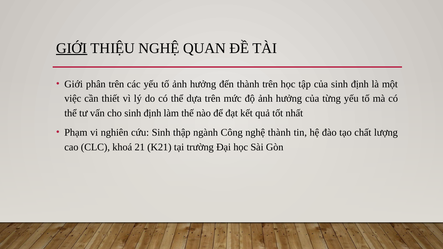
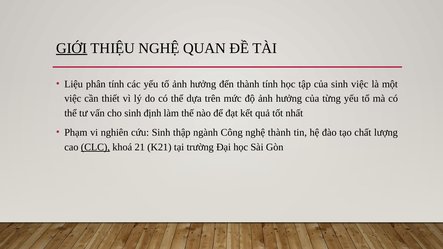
Giới at (74, 84): Giới -> Liệu
phân trên: trên -> tính
thành trên: trên -> tính
của sinh định: định -> việc
CLC underline: none -> present
